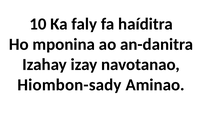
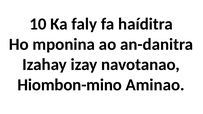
Hiombon-sady: Hiombon-sady -> Hiombon-mino
